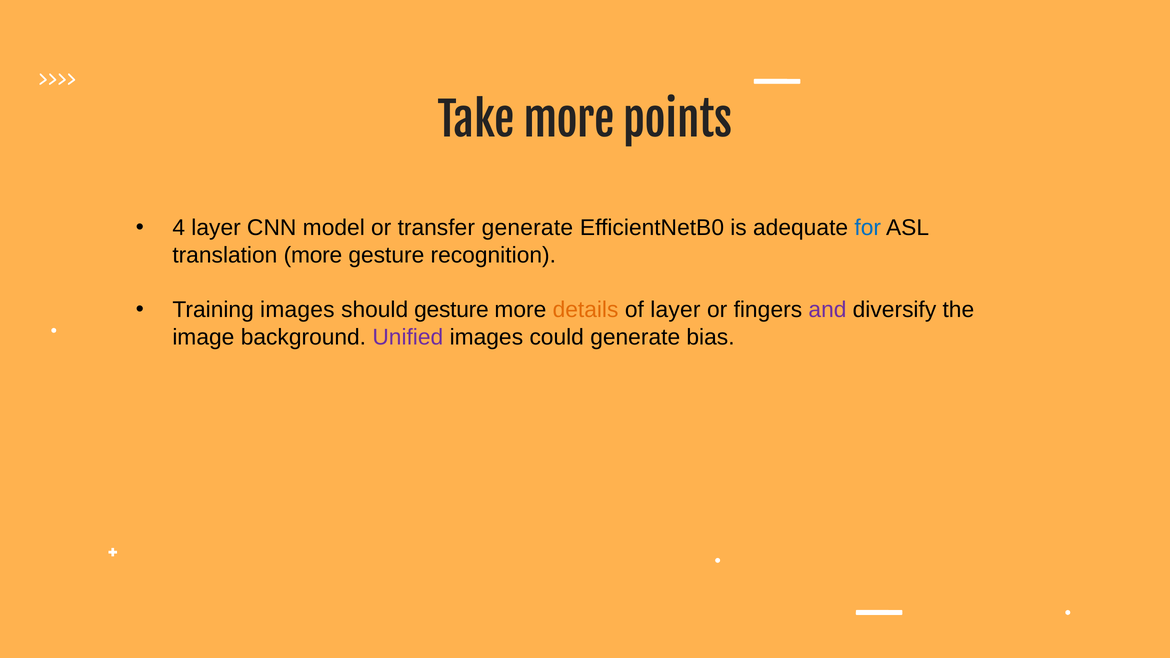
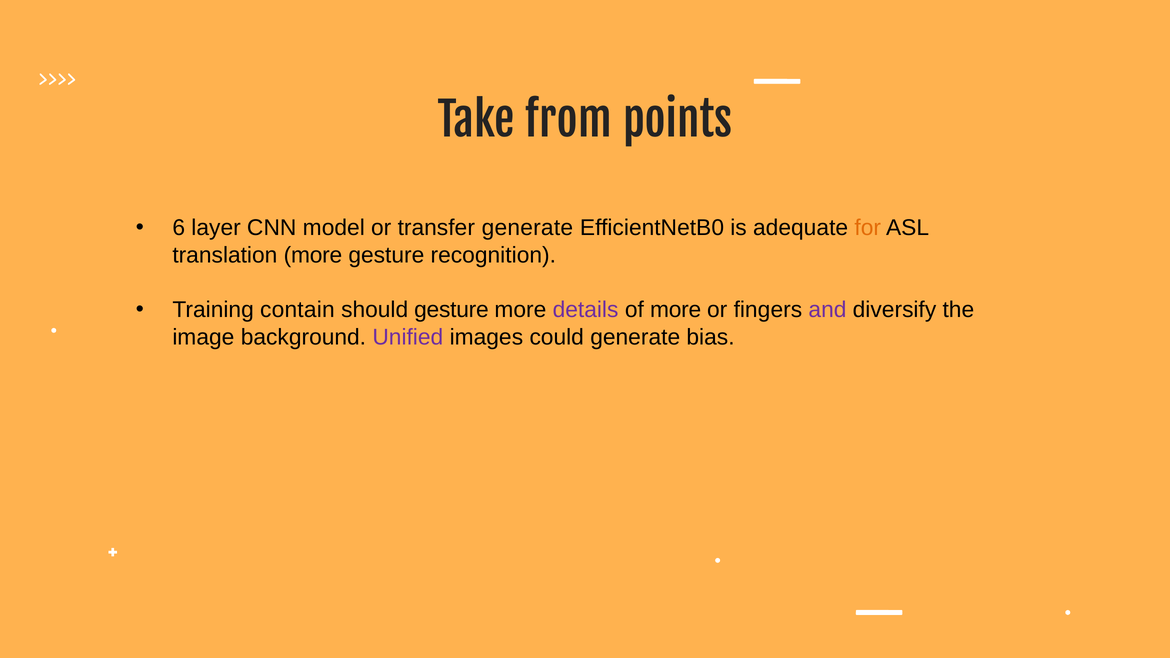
Take more: more -> from
4: 4 -> 6
for colour: blue -> orange
Training images: images -> contain
details colour: orange -> purple
of layer: layer -> more
